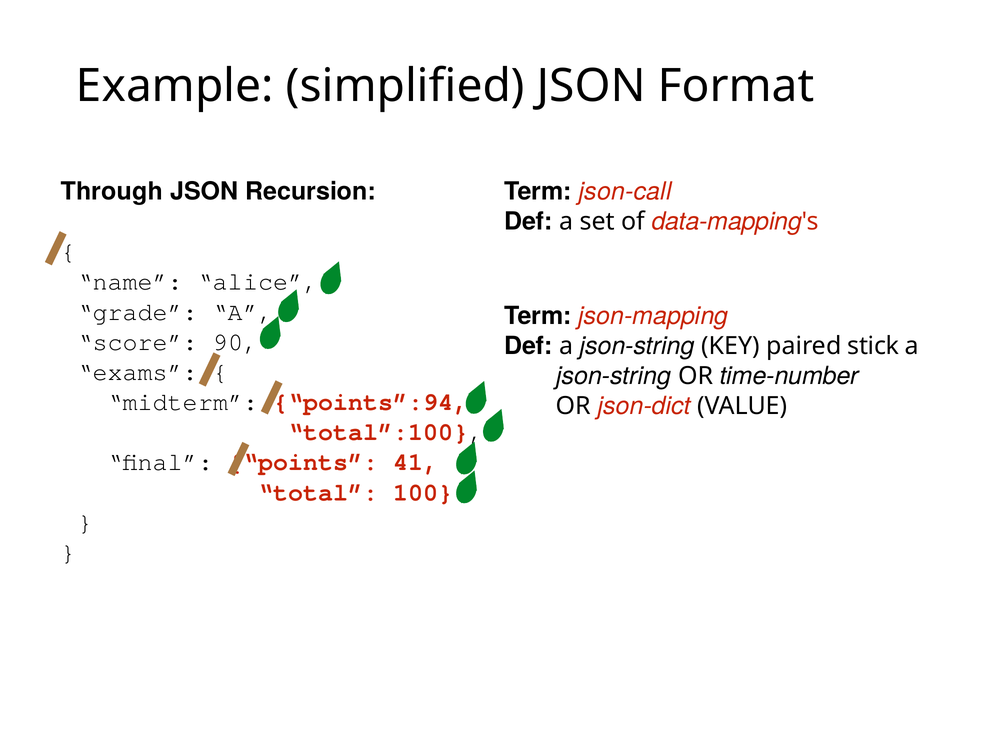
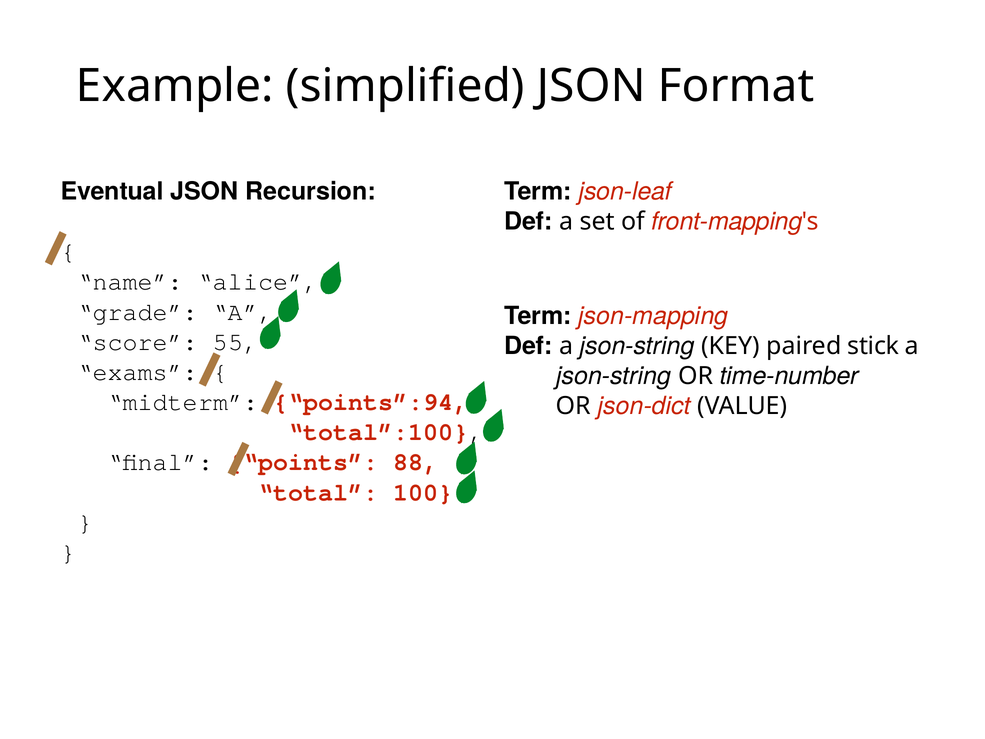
Through: Through -> Eventual
json-call: json-call -> json-leaf
data-mapping: data-mapping -> front-mapping
90: 90 -> 55
41: 41 -> 88
